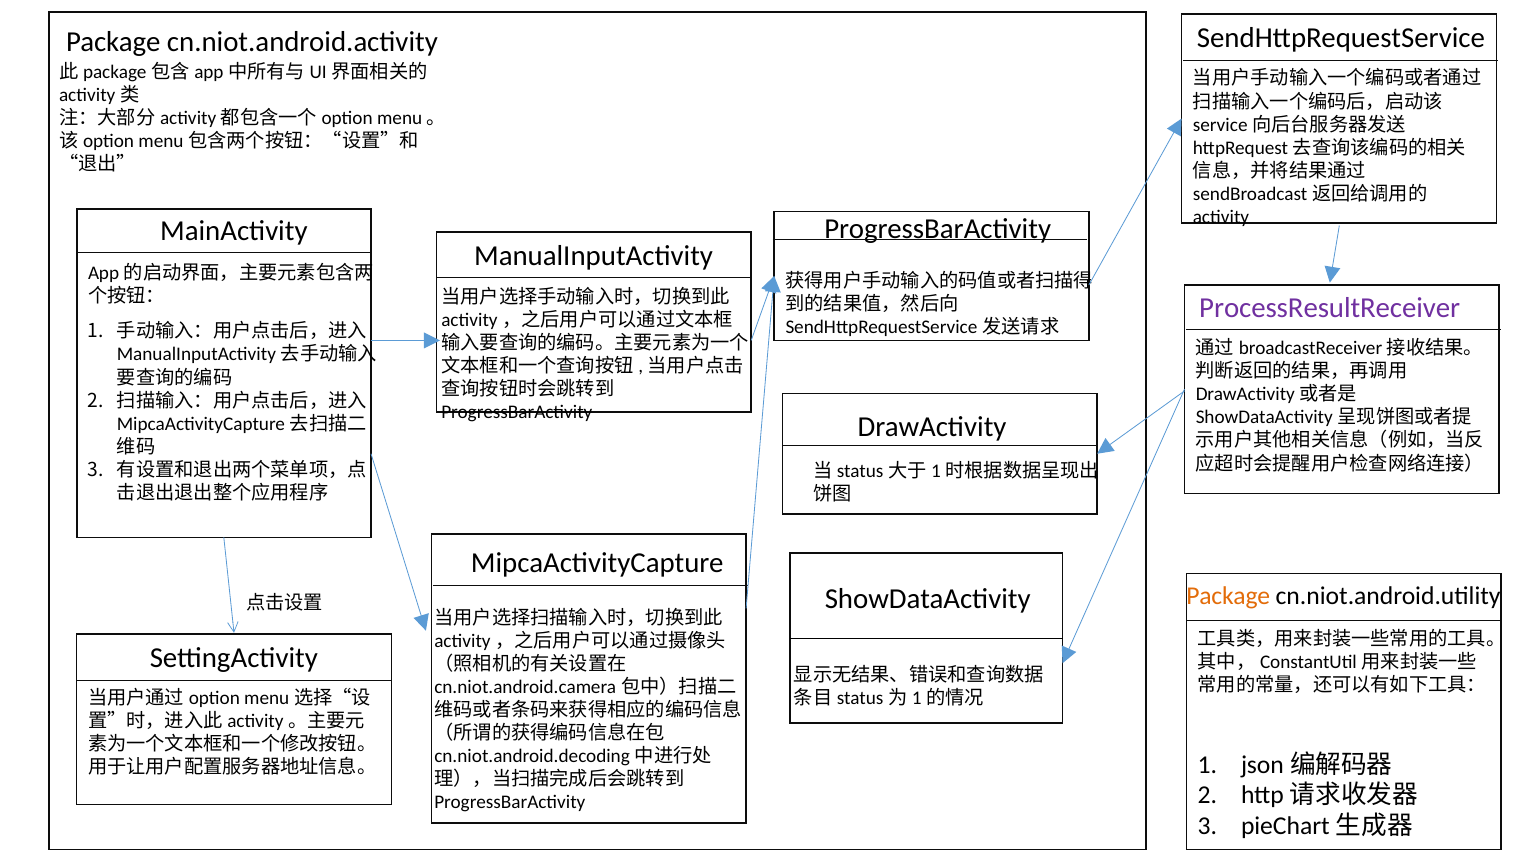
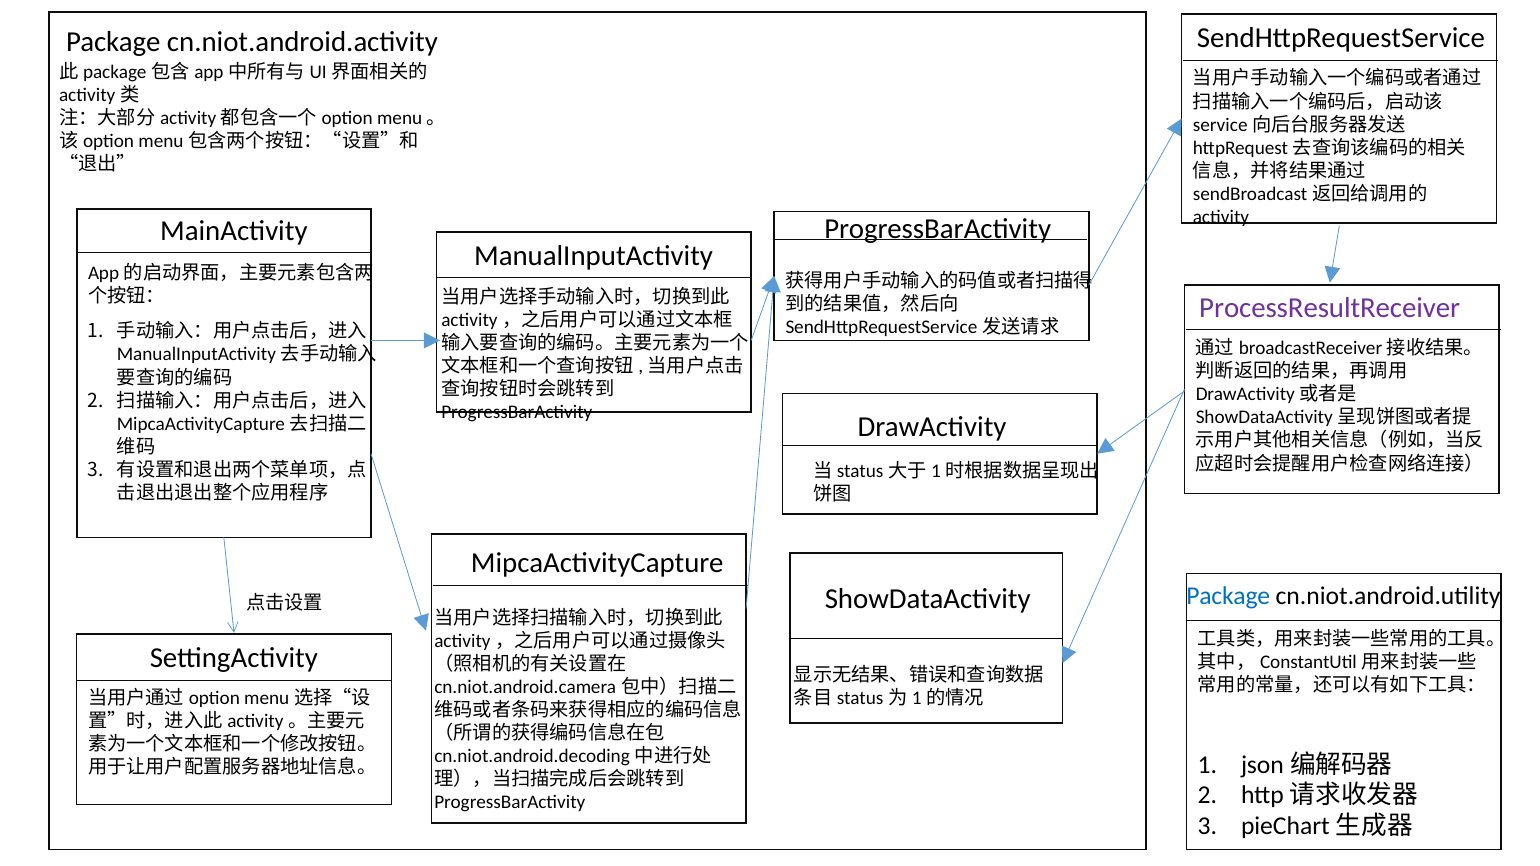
Package at (1228, 597) colour: orange -> blue
